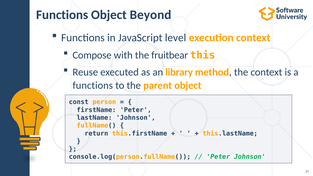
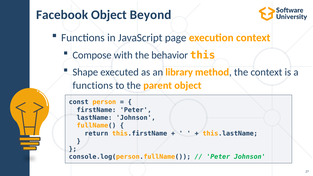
Functions at (62, 15): Functions -> Facebook
level: level -> page
fruitbear: fruitbear -> behavior
Reuse: Reuse -> Shape
